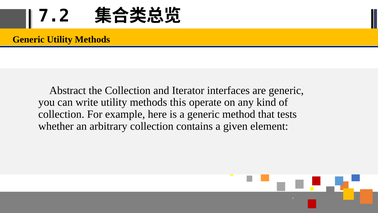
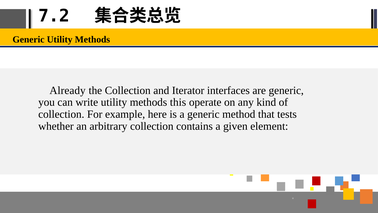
Abstract: Abstract -> Already
